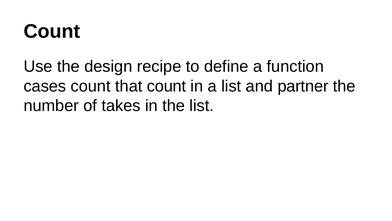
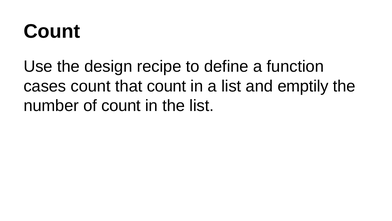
partner: partner -> emptily
of takes: takes -> count
